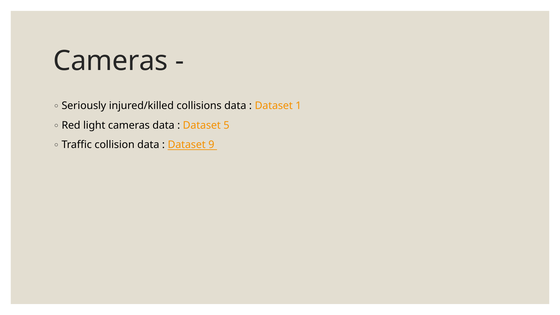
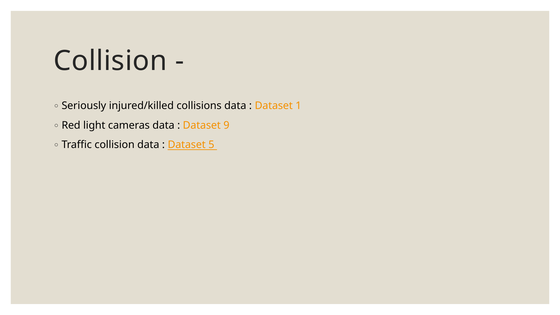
Cameras at (111, 61): Cameras -> Collision
5: 5 -> 9
9: 9 -> 5
